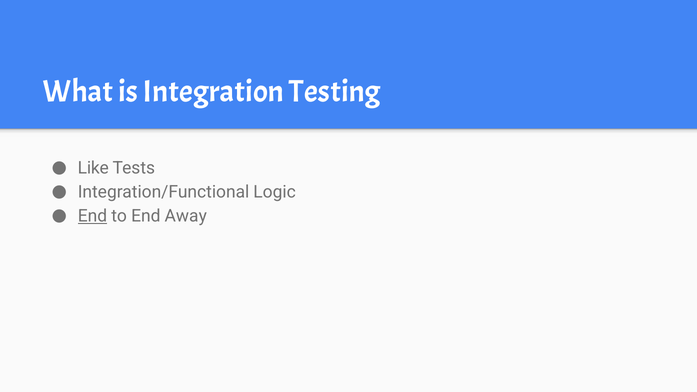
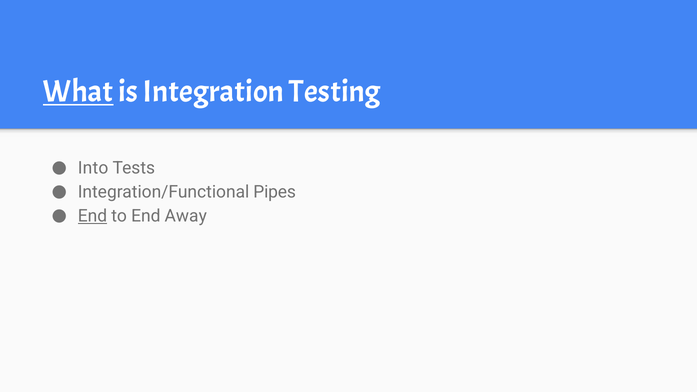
What underline: none -> present
Like: Like -> Into
Logic: Logic -> Pipes
